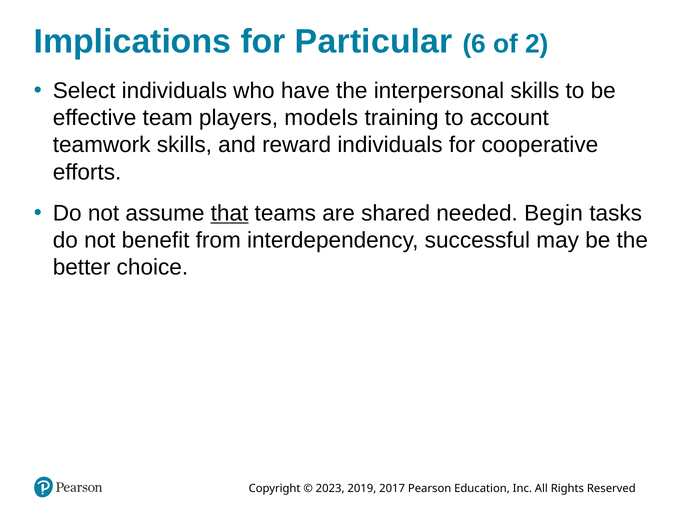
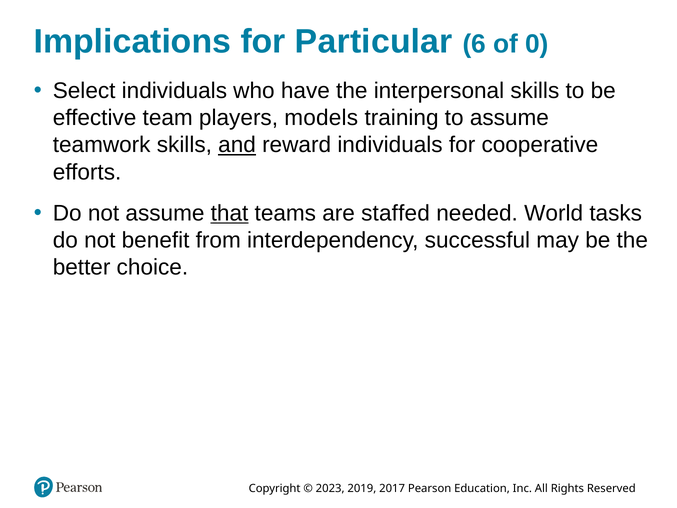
2: 2 -> 0
to account: account -> assume
and underline: none -> present
shared: shared -> staffed
Begin: Begin -> World
